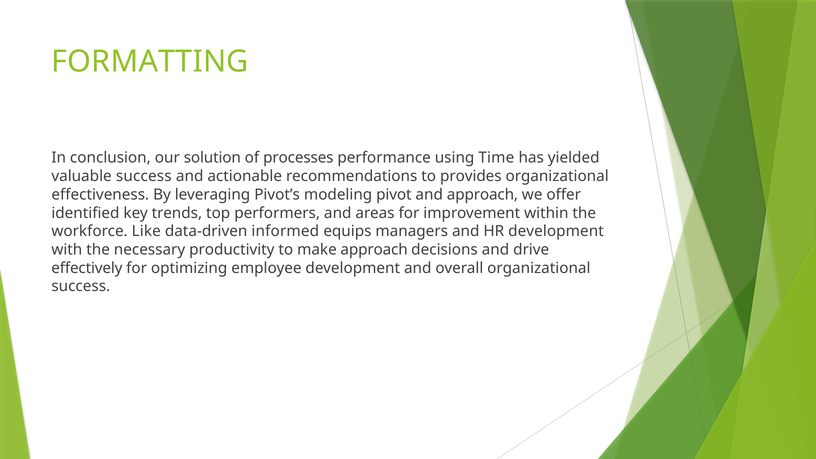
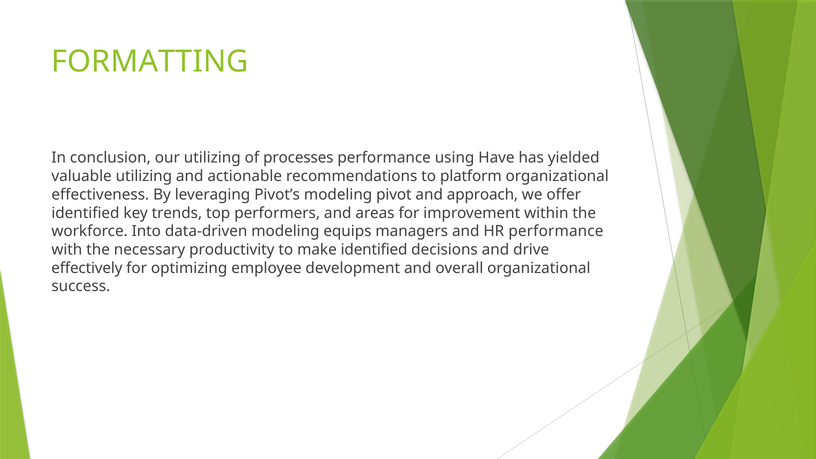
our solution: solution -> utilizing
Time: Time -> Have
valuable success: success -> utilizing
provides: provides -> platform
Like: Like -> Into
data-driven informed: informed -> modeling
HR development: development -> performance
make approach: approach -> identified
